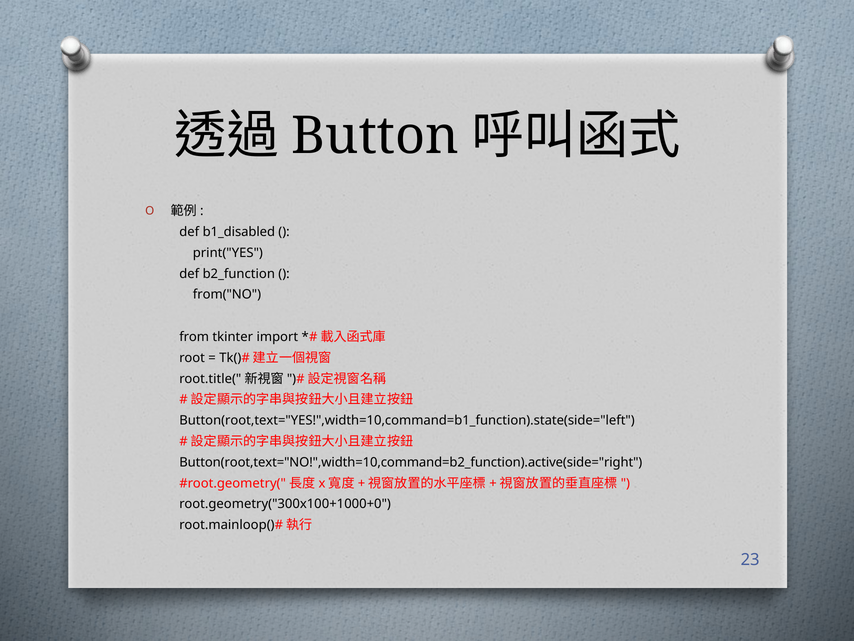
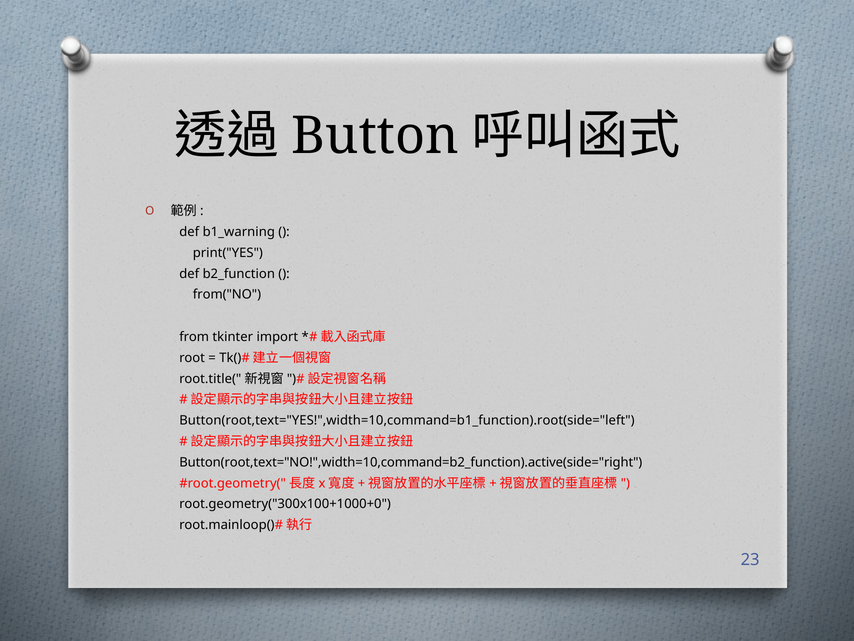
b1_disabled: b1_disabled -> b1_warning
Button(root,text="YES!",width=10,command=b1_function).state(side="left: Button(root,text="YES!",width=10,command=b1_function).state(side="left -> Button(root,text="YES!",width=10,command=b1_function).root(side="left
